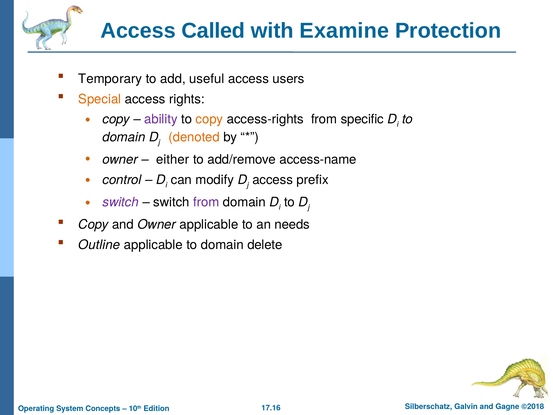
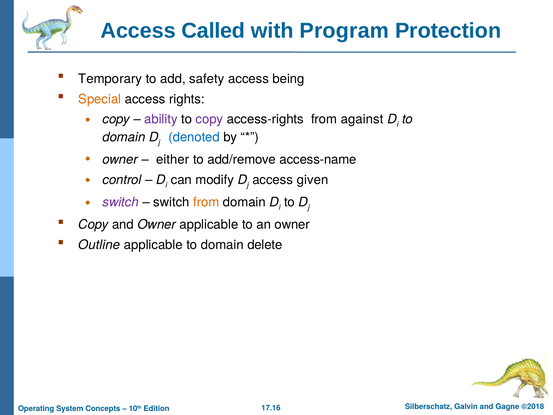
Examine: Examine -> Program
useful: useful -> safety
users: users -> being
copy at (209, 119) colour: orange -> purple
specific: specific -> against
denoted colour: orange -> blue
prefix: prefix -> given
from at (206, 202) colour: purple -> orange
an needs: needs -> owner
